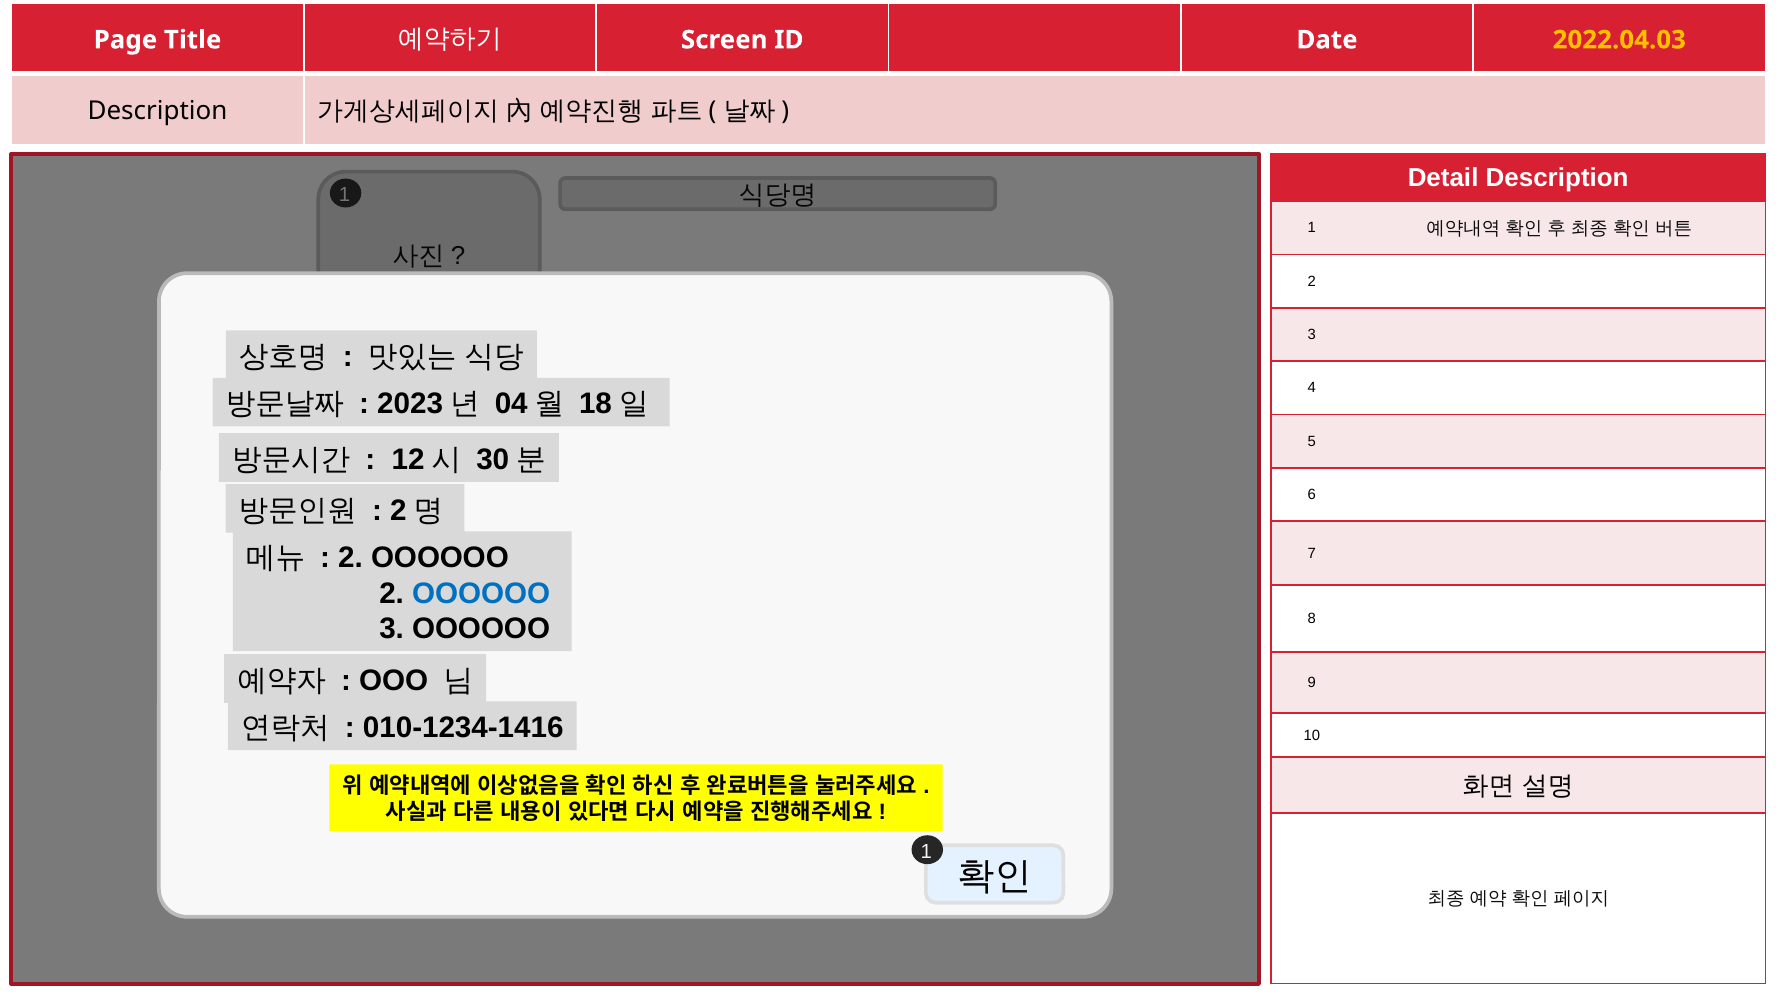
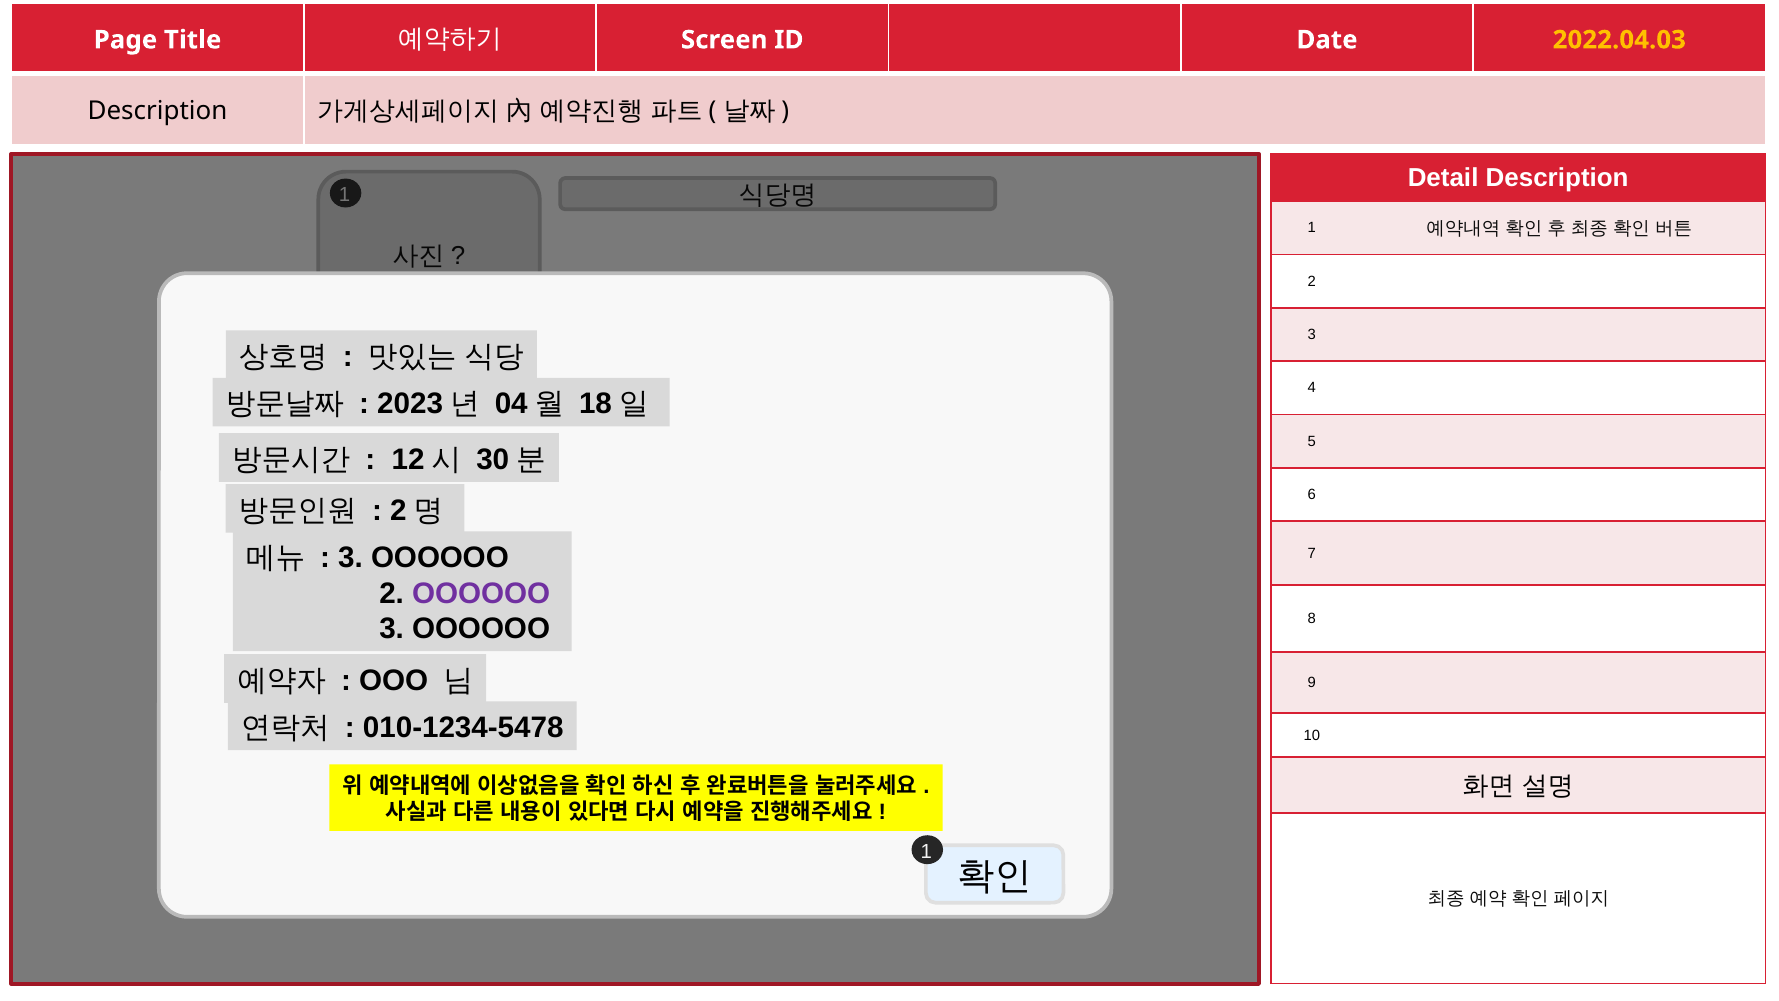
2 at (351, 558): 2 -> 3
OOOOOO at (481, 593) colour: blue -> purple
010-1234-1416: 010-1234-1416 -> 010-1234-5478
